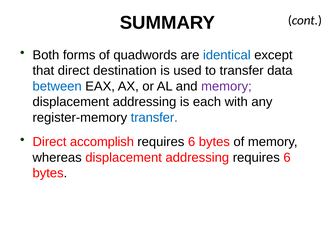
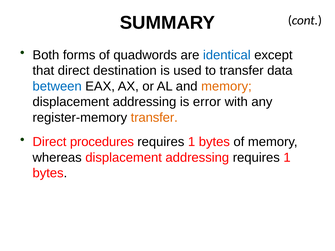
memory at (226, 86) colour: purple -> orange
each: each -> error
transfer at (154, 118) colour: blue -> orange
accomplish: accomplish -> procedures
6 at (192, 142): 6 -> 1
addressing requires 6: 6 -> 1
